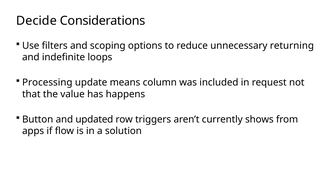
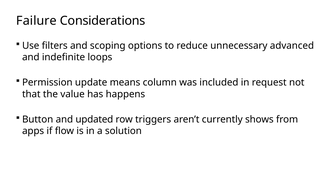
Decide: Decide -> Failure
returning: returning -> advanced
Processing: Processing -> Permission
